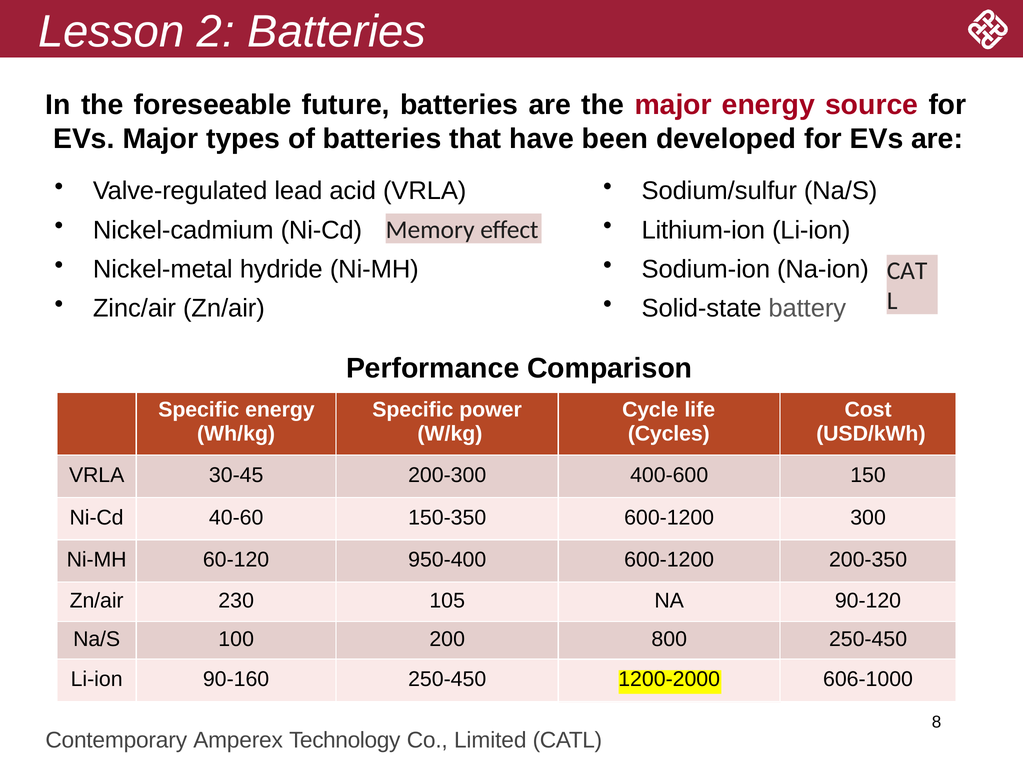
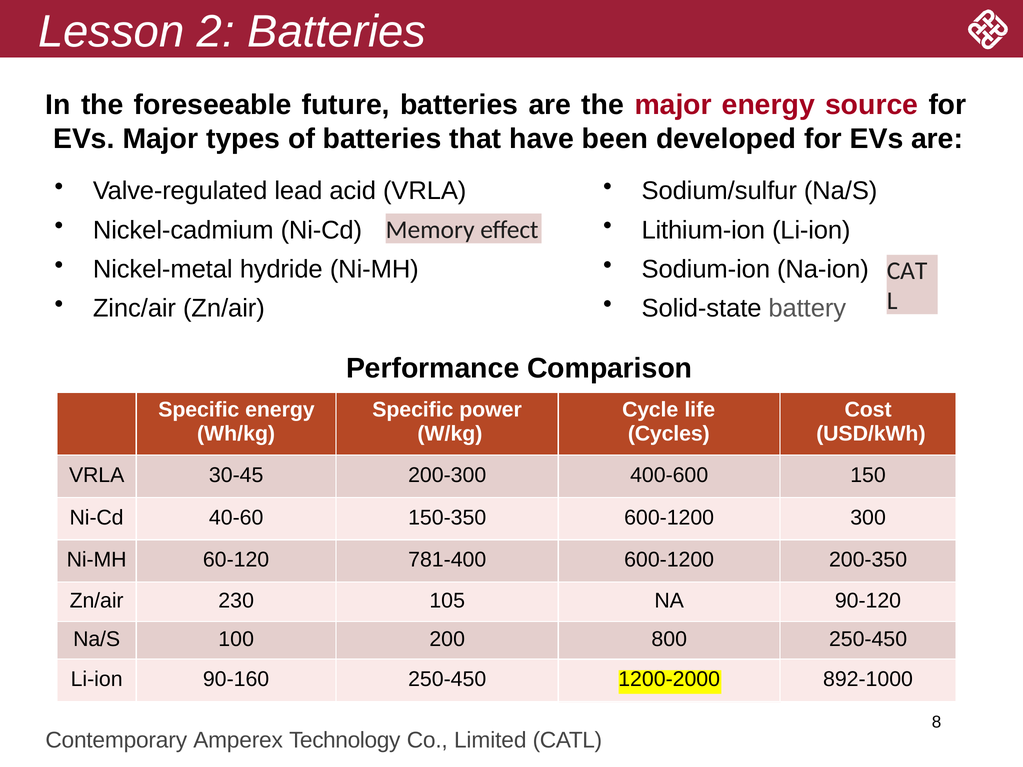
950-400: 950-400 -> 781-400
606-1000: 606-1000 -> 892-1000
